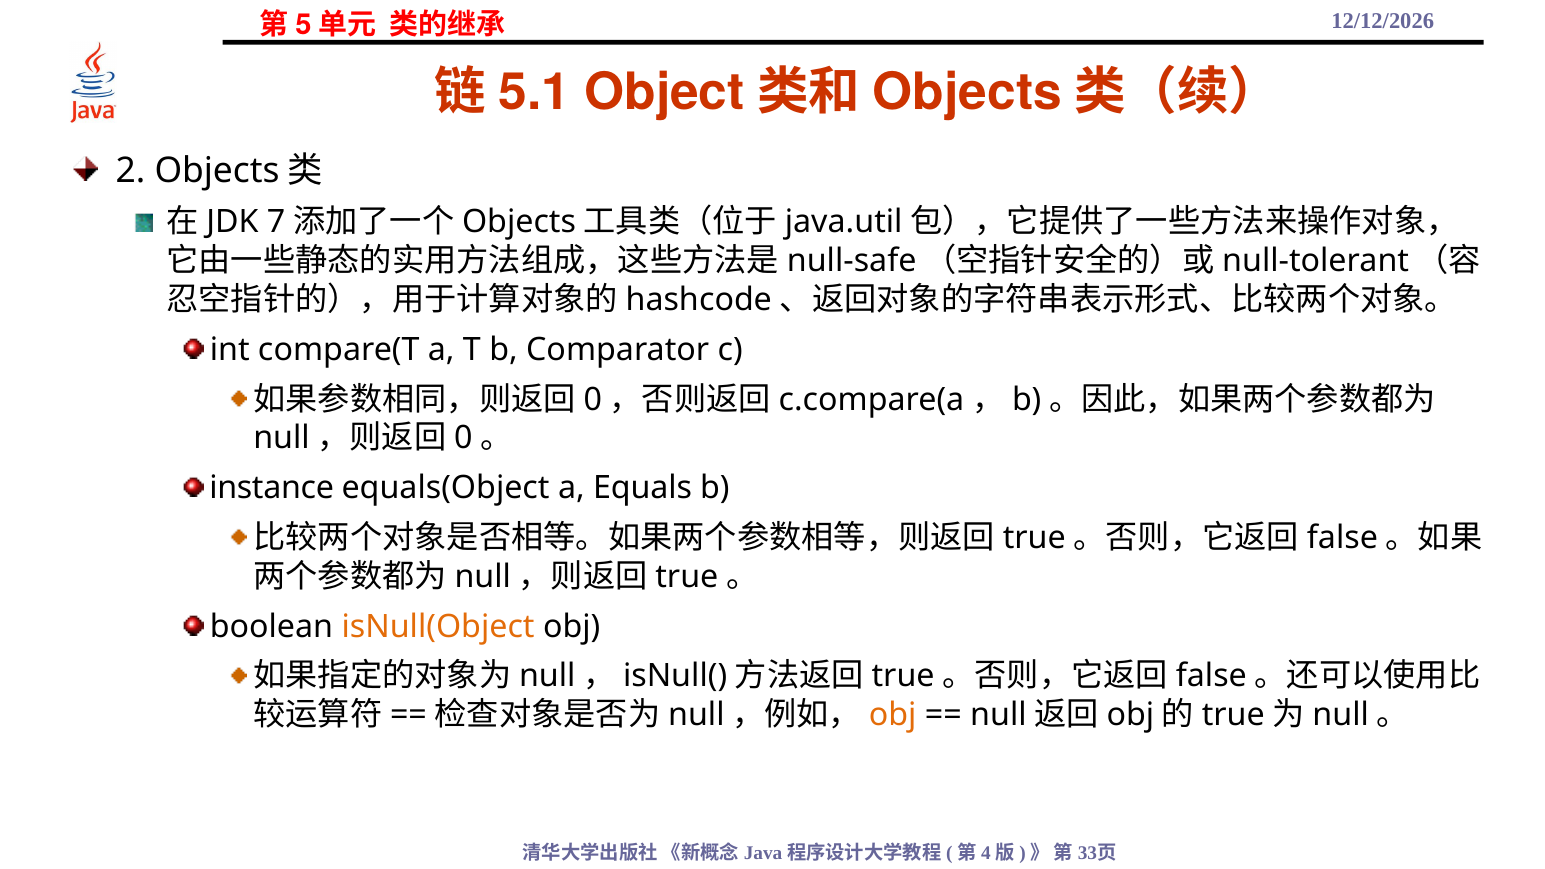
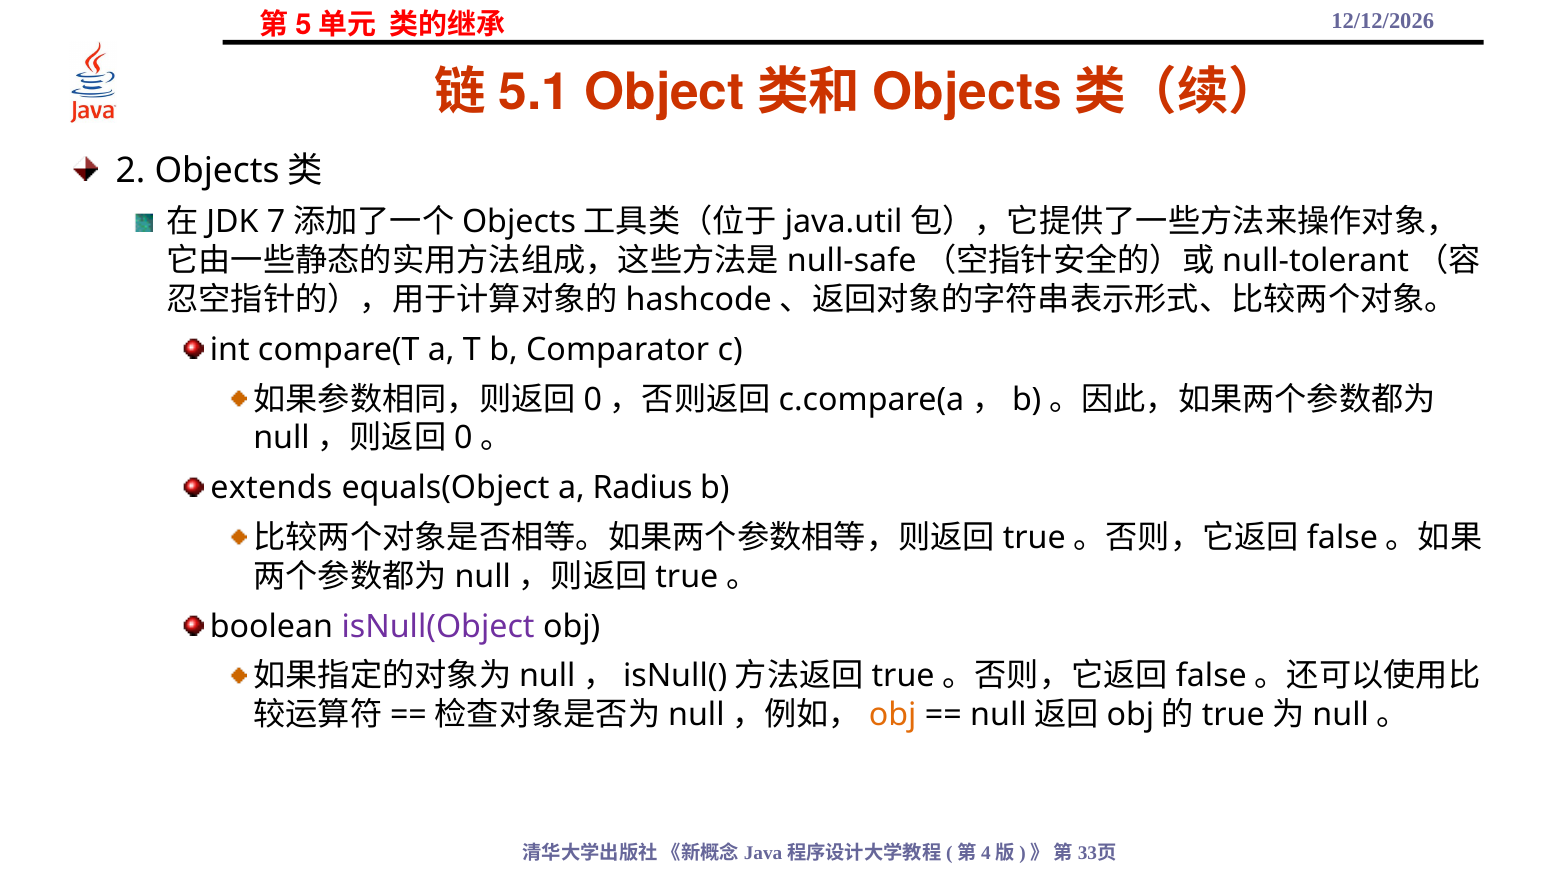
instance: instance -> extends
Equals: Equals -> Radius
isNull(Object colour: orange -> purple
